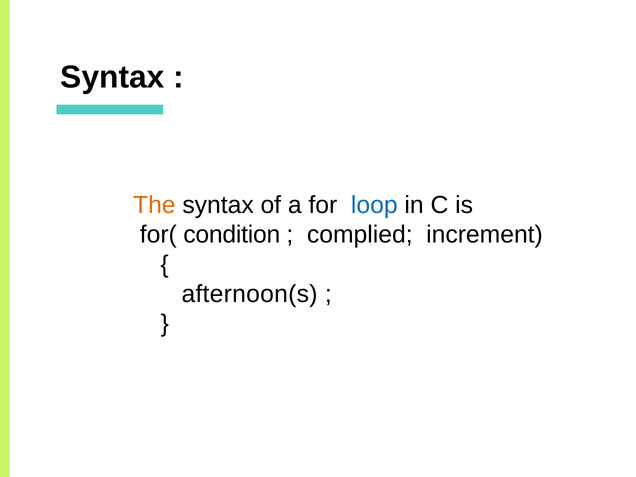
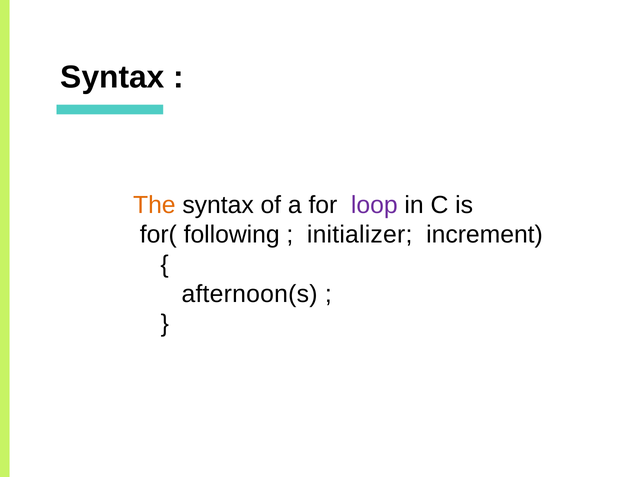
loop colour: blue -> purple
condition: condition -> following
complied: complied -> initializer
